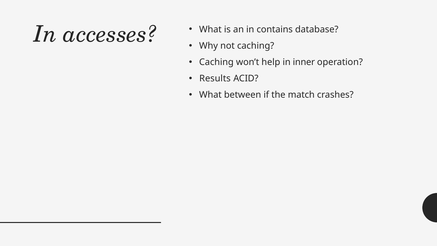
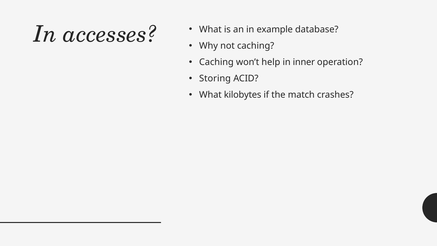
contains: contains -> example
Results: Results -> Storing
between: between -> kilobytes
